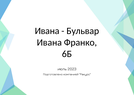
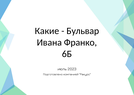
Ивана at (47, 31): Ивана -> Какие
